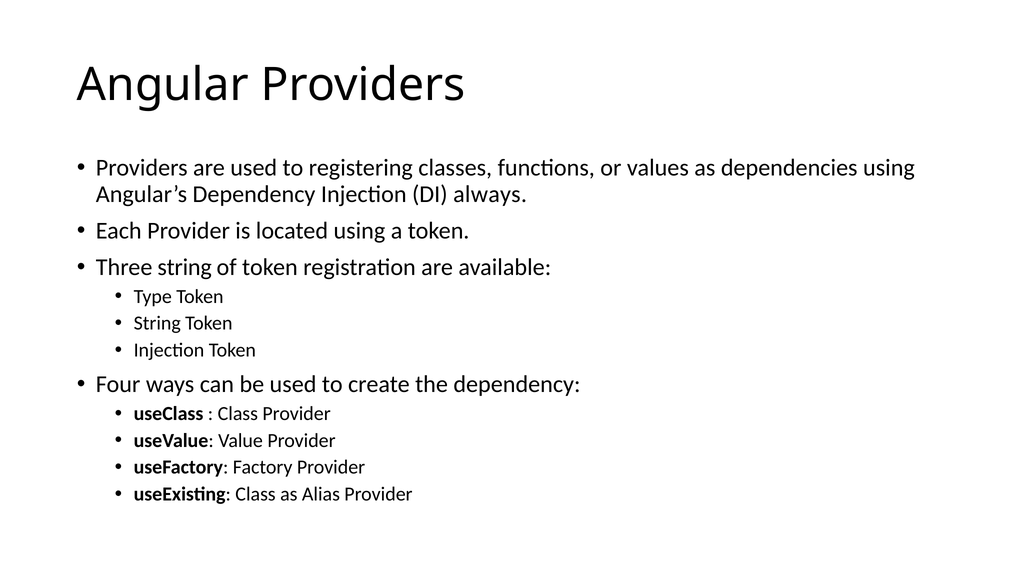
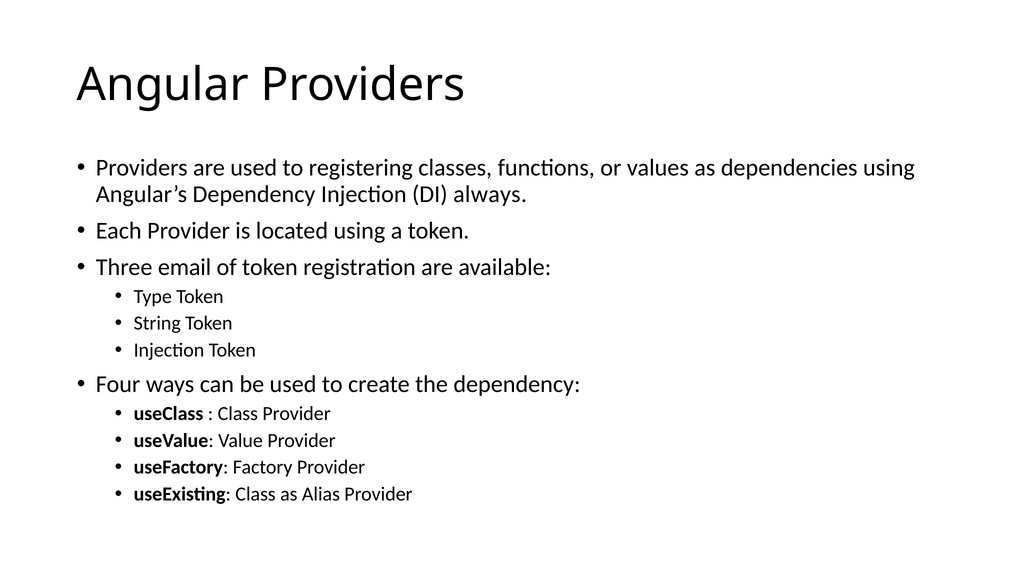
Three string: string -> email
